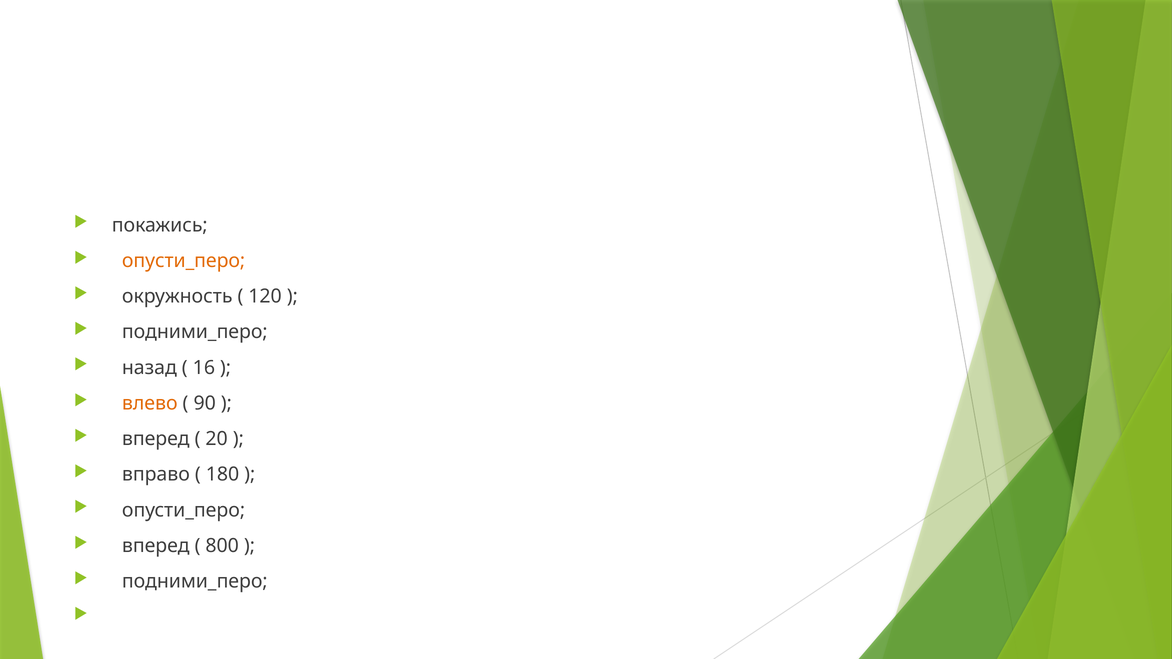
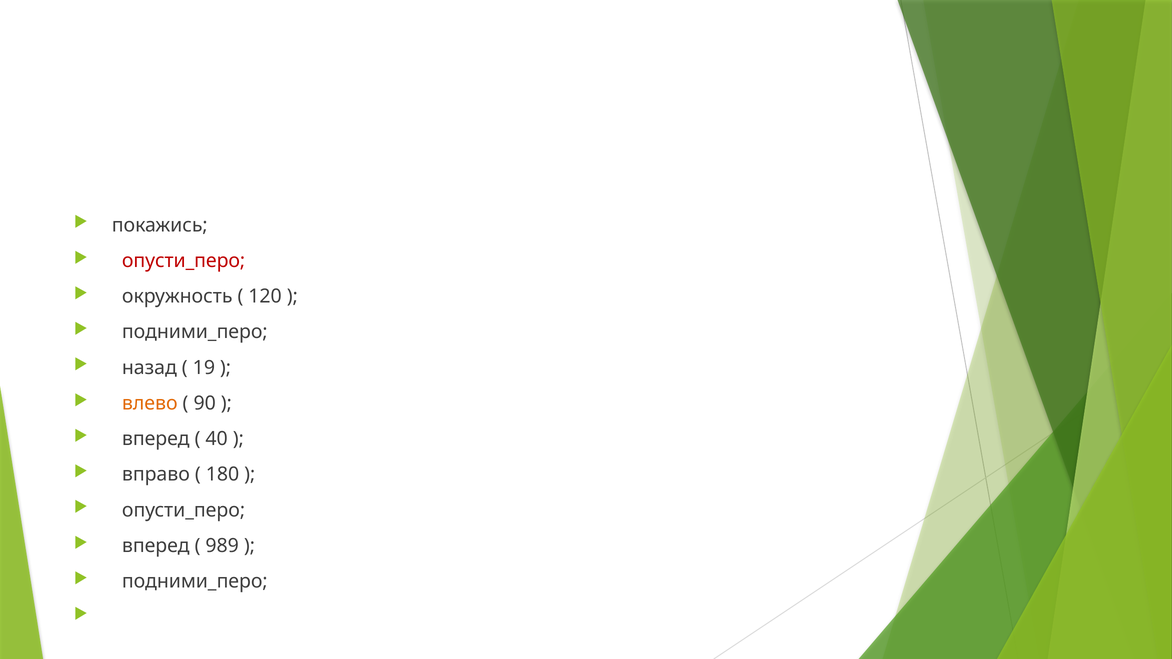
опусти_перо at (184, 261) colour: orange -> red
16: 16 -> 19
20: 20 -> 40
800: 800 -> 989
